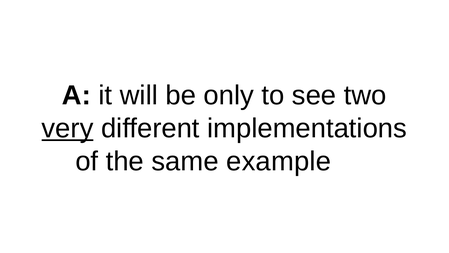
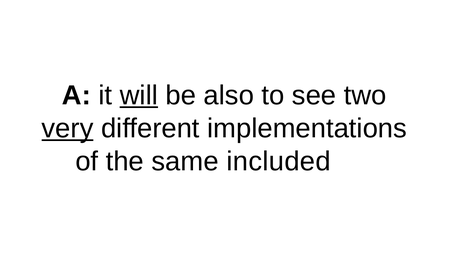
will underline: none -> present
only: only -> also
example: example -> included
